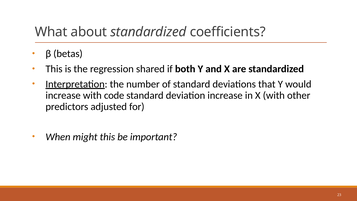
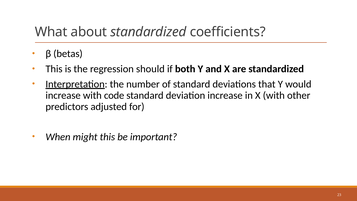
shared: shared -> should
